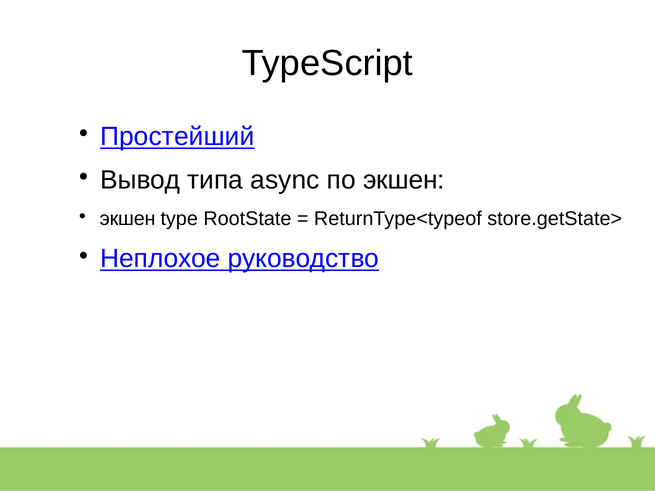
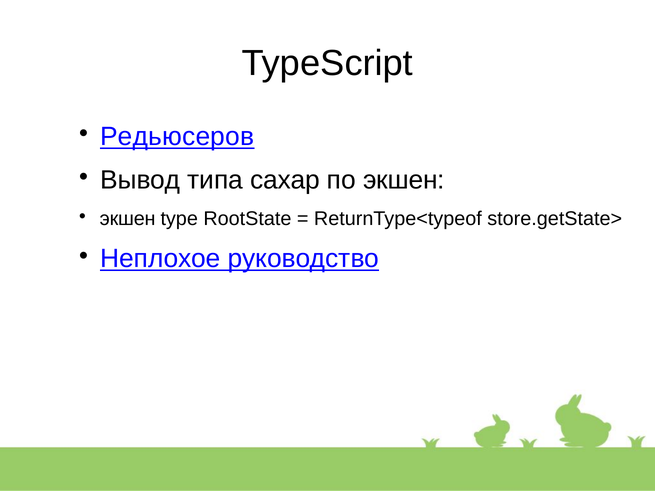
Простейший: Простейший -> Редьюсеров
async: async -> сахар
